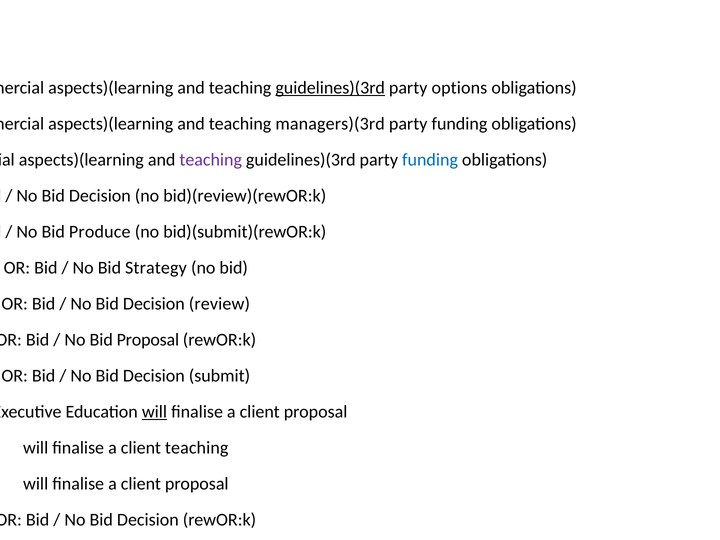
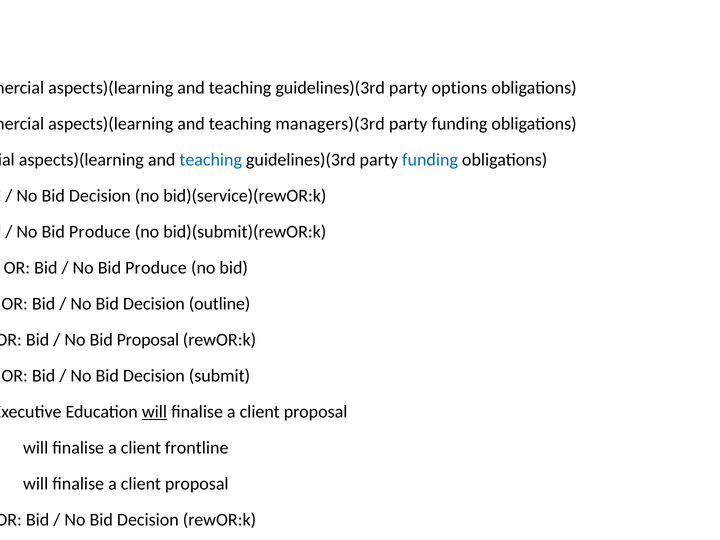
guidelines)(3rd at (330, 88) underline: present -> none
teaching at (211, 160) colour: purple -> blue
bid)(review)(rewOR:k: bid)(review)(rewOR:k -> bid)(service)(rewOR:k
Strategy at (156, 268): Strategy -> Produce
Decision review: review -> outline
client teaching: teaching -> frontline
